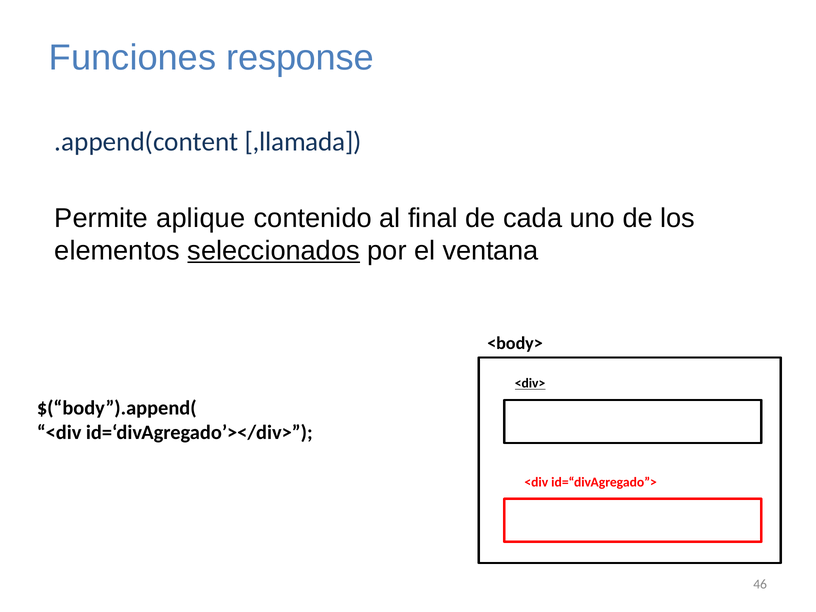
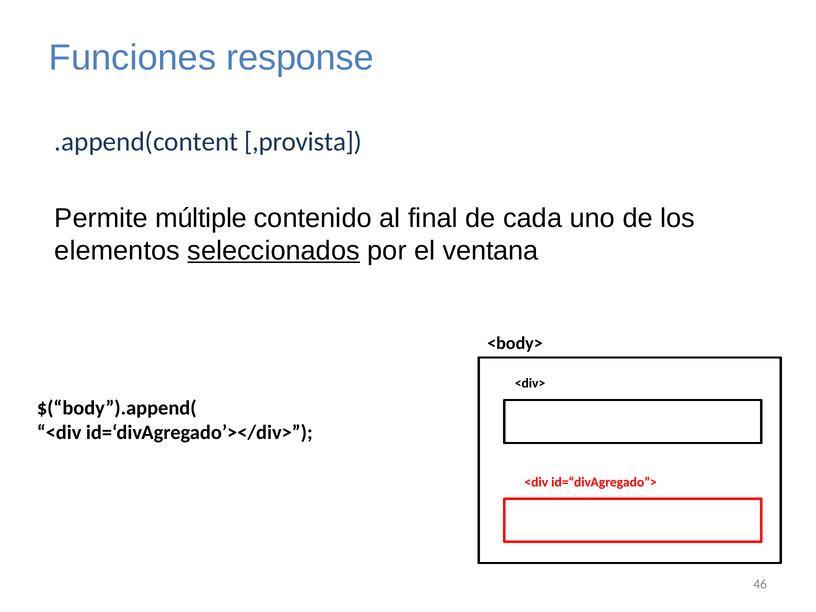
,llamada: ,llamada -> ,provista
aplique: aplique -> múltiple
<div> underline: present -> none
